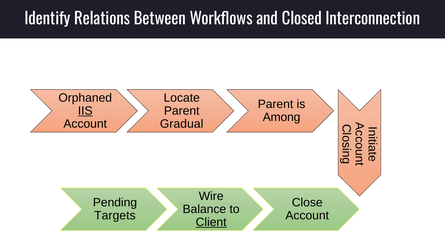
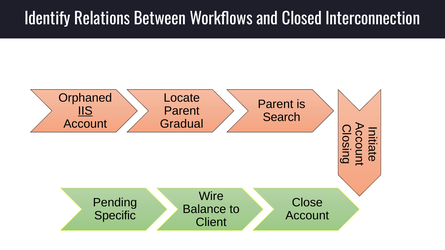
Among: Among -> Search
Targets: Targets -> Specific
Client underline: present -> none
